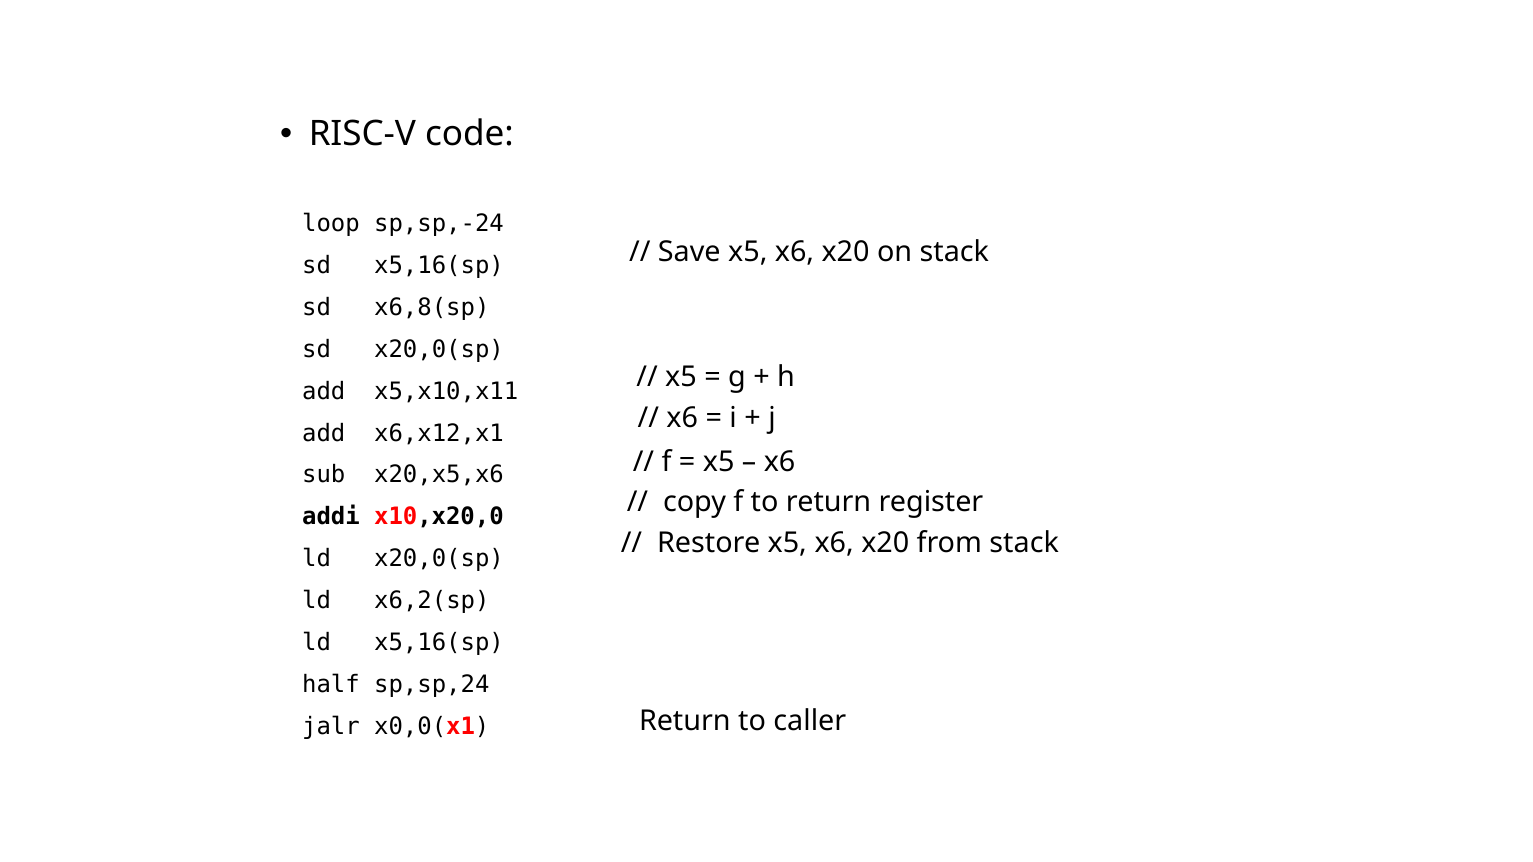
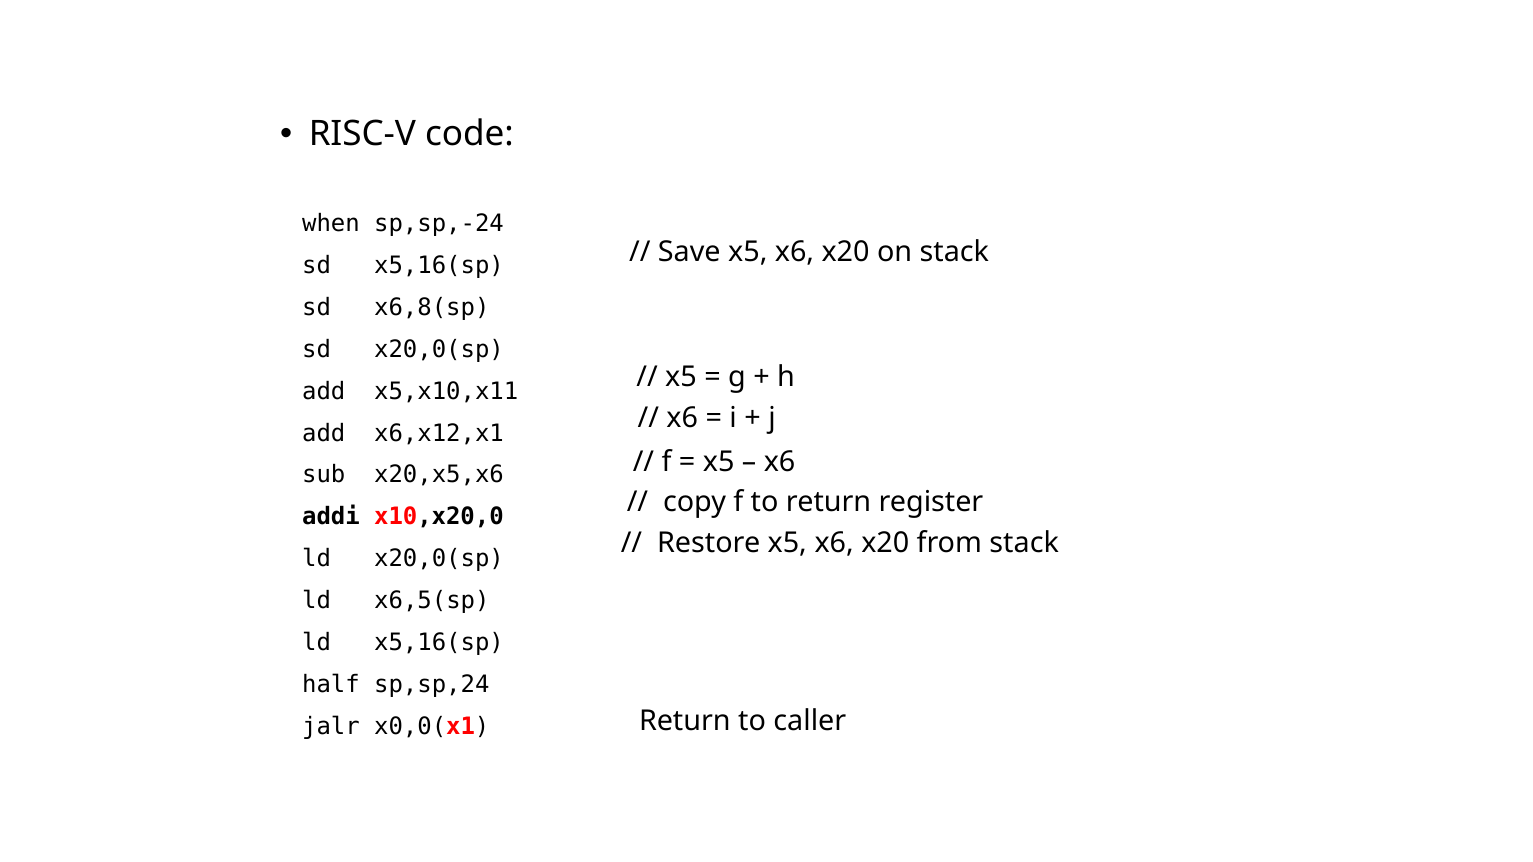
loop: loop -> when
x6,2(sp: x6,2(sp -> x6,5(sp
